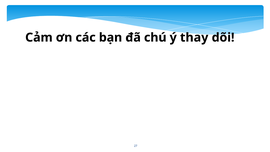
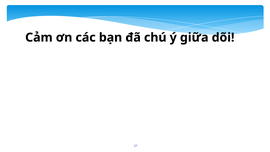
thay: thay -> giữa
